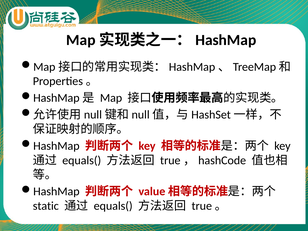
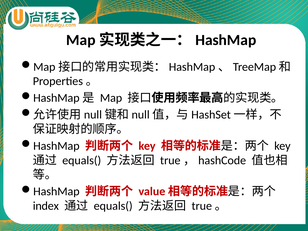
static: static -> index
